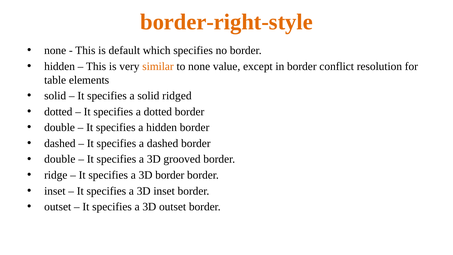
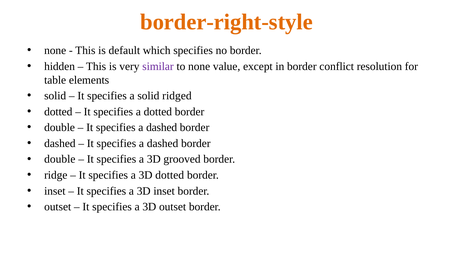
similar colour: orange -> purple
hidden at (162, 127): hidden -> dashed
3D border: border -> dotted
